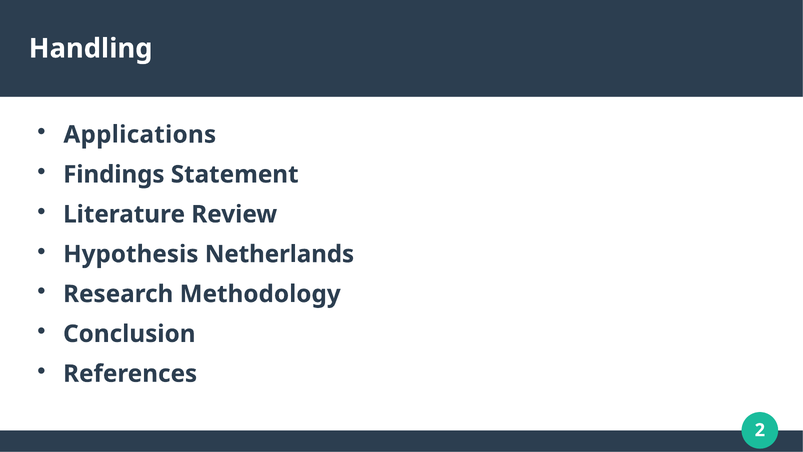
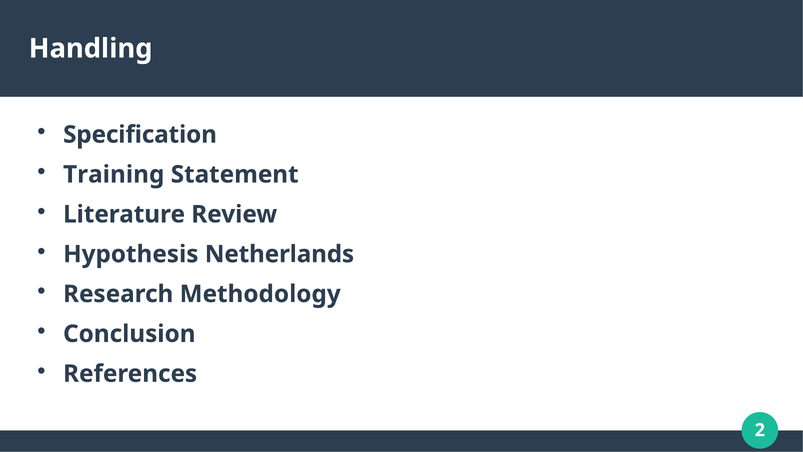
Applications: Applications -> Specification
Findings: Findings -> Training
